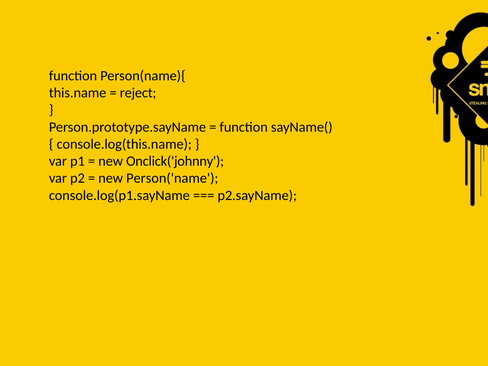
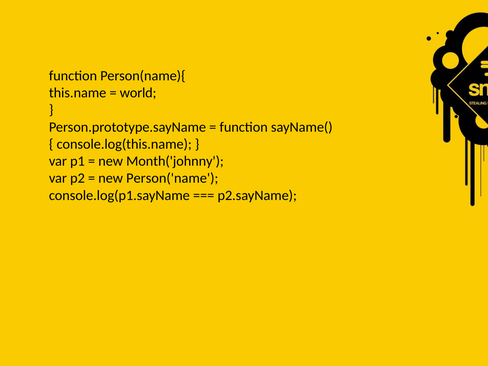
reject: reject -> world
Onclick('johnny: Onclick('johnny -> Month('johnny
